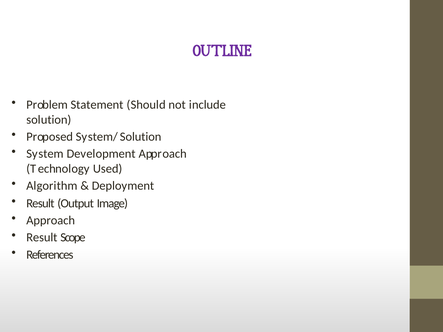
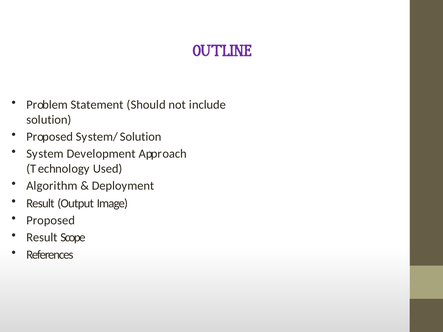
Approach at (51, 221): Approach -> Proposed
